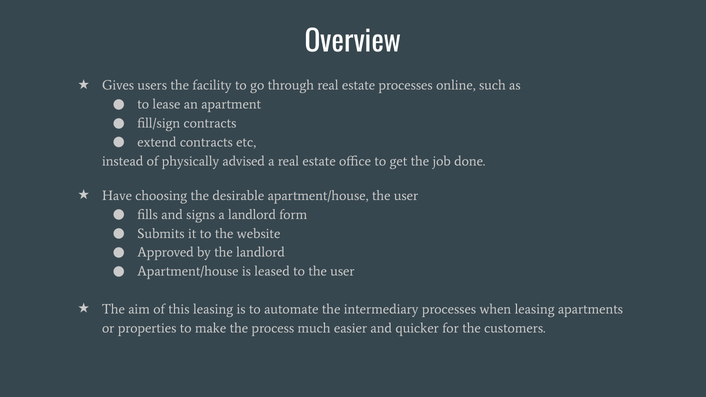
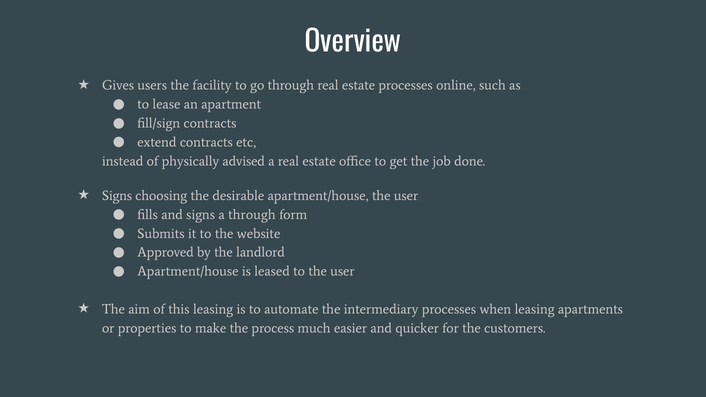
Have at (117, 196): Have -> Signs
a landlord: landlord -> through
